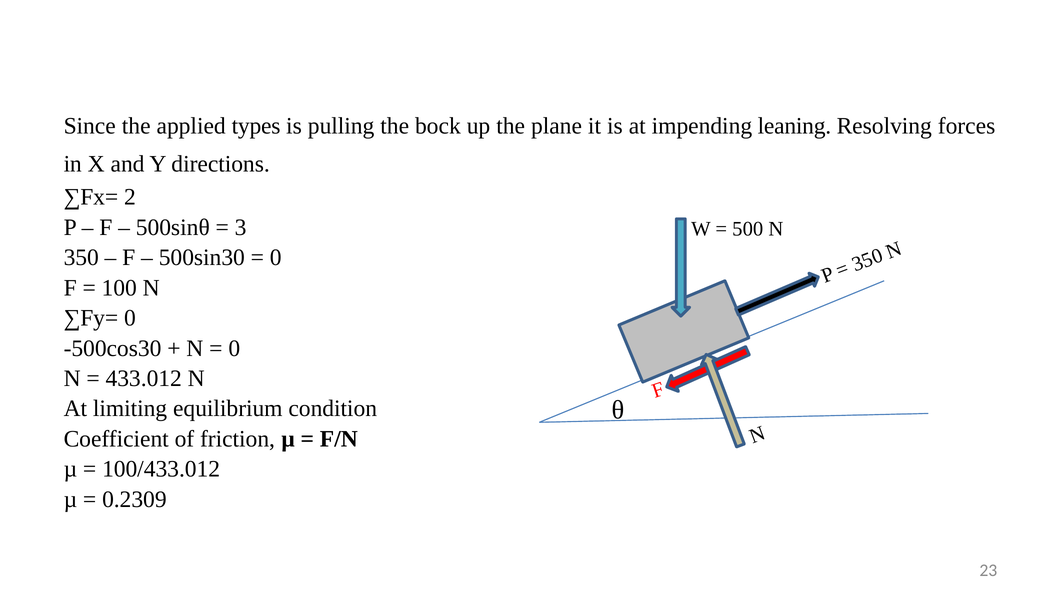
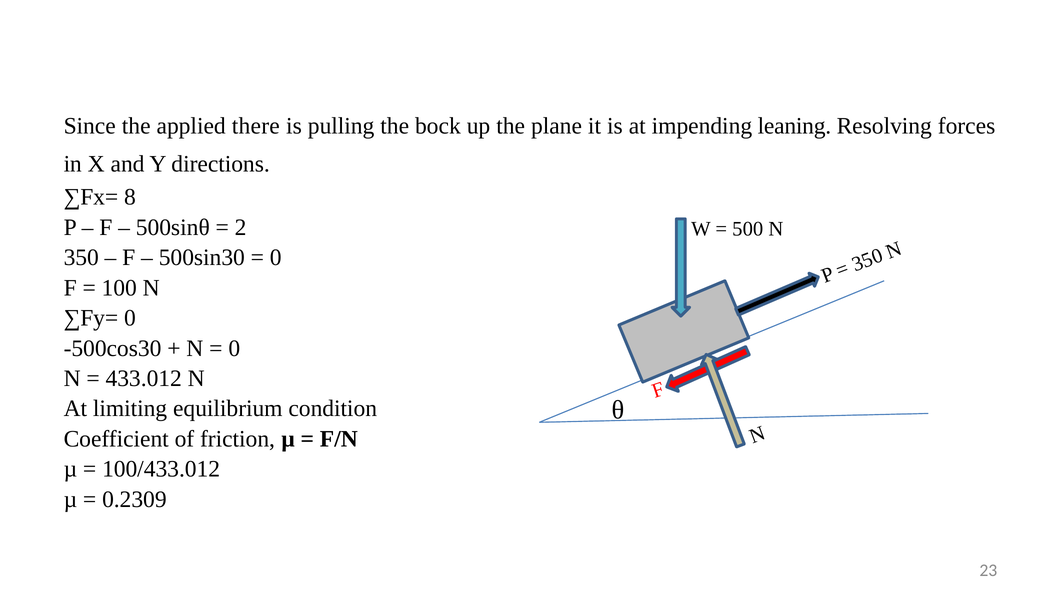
types: types -> there
2: 2 -> 8
3 at (241, 227): 3 -> 2
